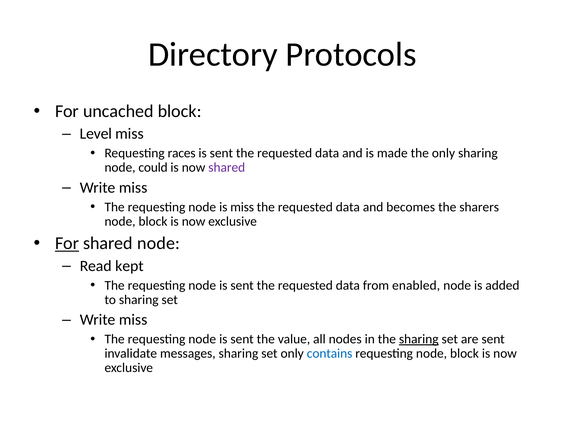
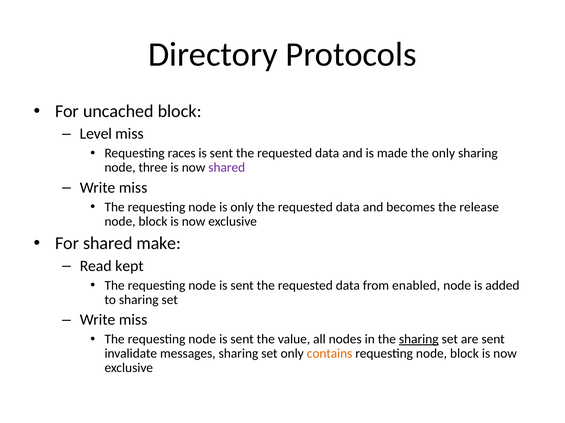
could: could -> three
is miss: miss -> only
sharers: sharers -> release
For at (67, 244) underline: present -> none
shared node: node -> make
contains colour: blue -> orange
